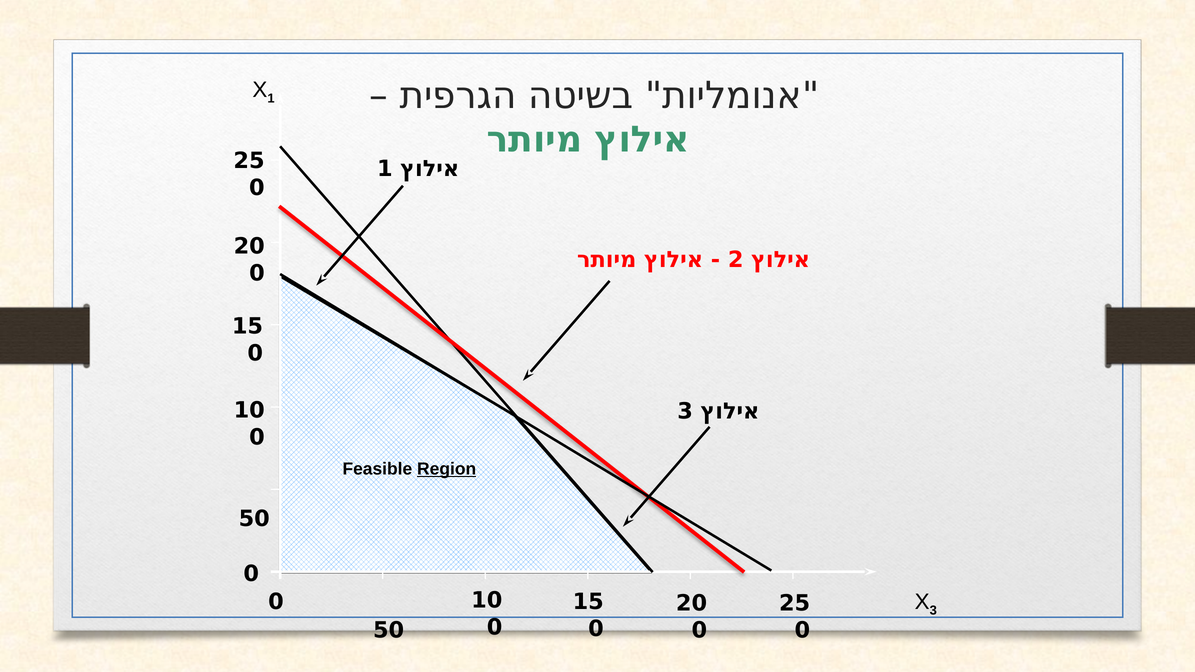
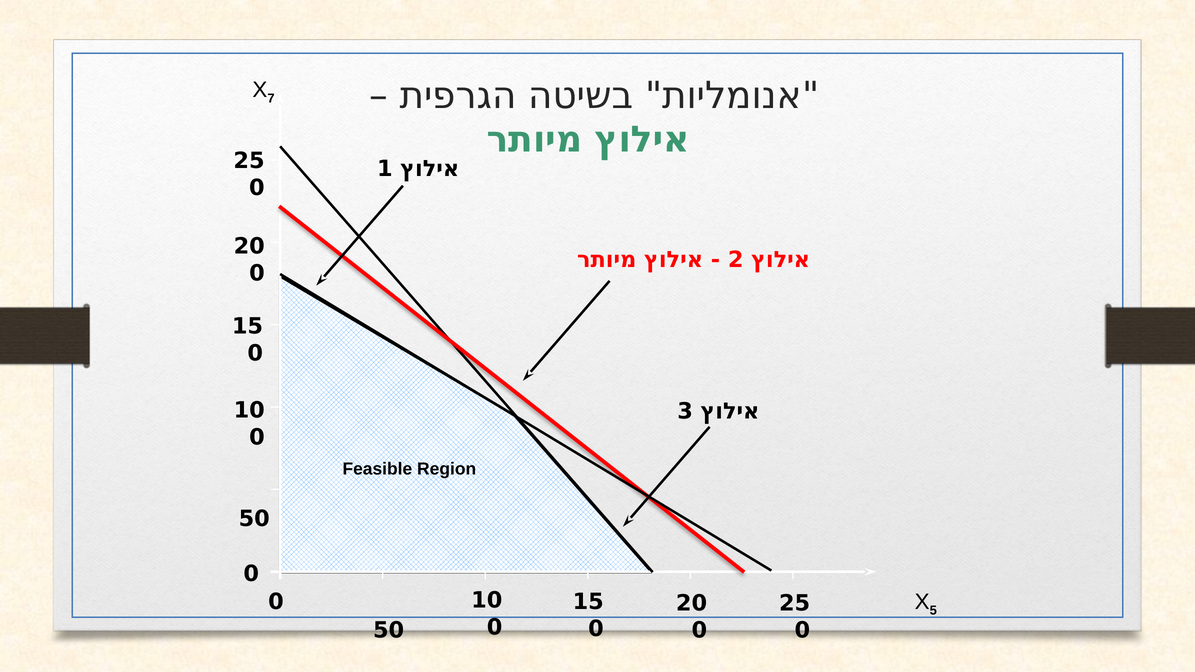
1 at (271, 99): 1 -> 7
Region underline: present -> none
3 at (933, 611): 3 -> 5
